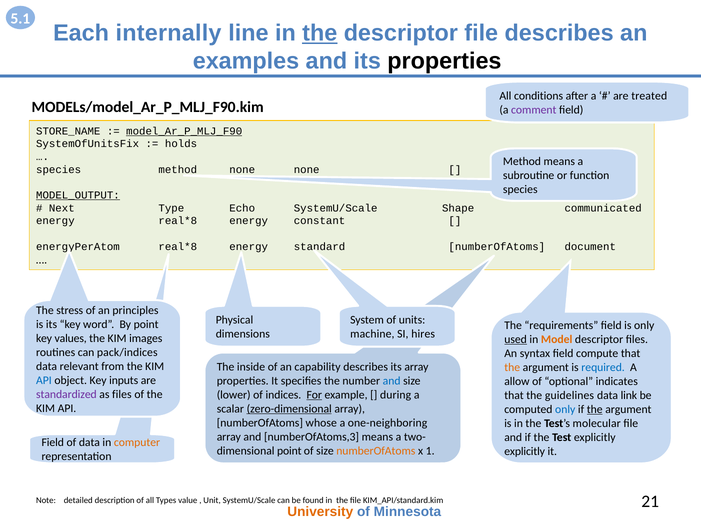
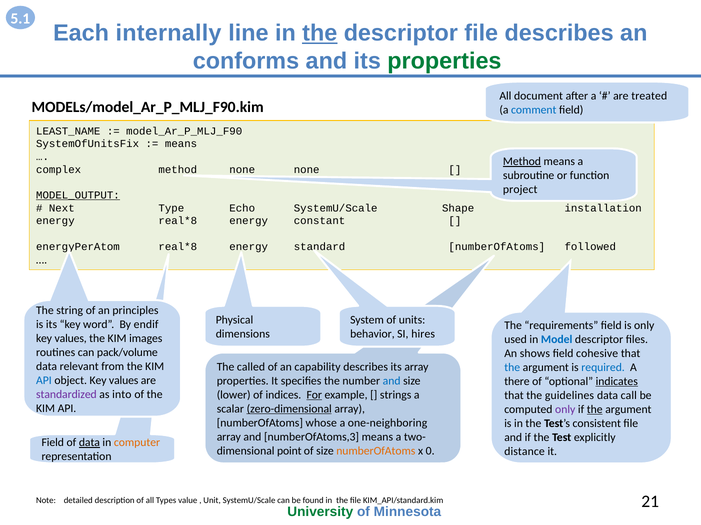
examples: examples -> conforms
properties at (444, 61) colour: black -> green
conditions: conditions -> document
comment colour: purple -> blue
STORE_NAME: STORE_NAME -> LEAST_NAME
model_Ar_P_MLJ_F90 underline: present -> none
holds at (181, 144): holds -> means
Method at (522, 162) underline: none -> present
species at (59, 170): species -> complex
species at (520, 190): species -> project
communicated: communicated -> installation
document: document -> followed
stress: stress -> string
By point: point -> endif
machine: machine -> behavior
used underline: present -> none
Model colour: orange -> blue
pack/indices: pack/indices -> pack/volume
syntax: syntax -> shows
compute: compute -> cohesive
inside: inside -> called
the at (512, 368) colour: orange -> blue
object Key inputs: inputs -> values
allow: allow -> there
indicates underline: none -> present
as files: files -> into
during: during -> strings
link: link -> call
only at (565, 410) colour: blue -> purple
molecular: molecular -> consistent
data at (89, 443) underline: none -> present
1: 1 -> 0
explicitly at (525, 452): explicitly -> distance
University colour: orange -> green
